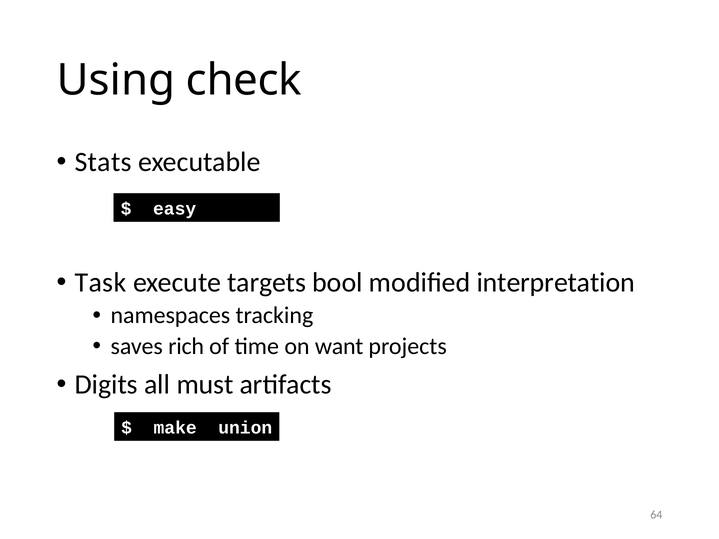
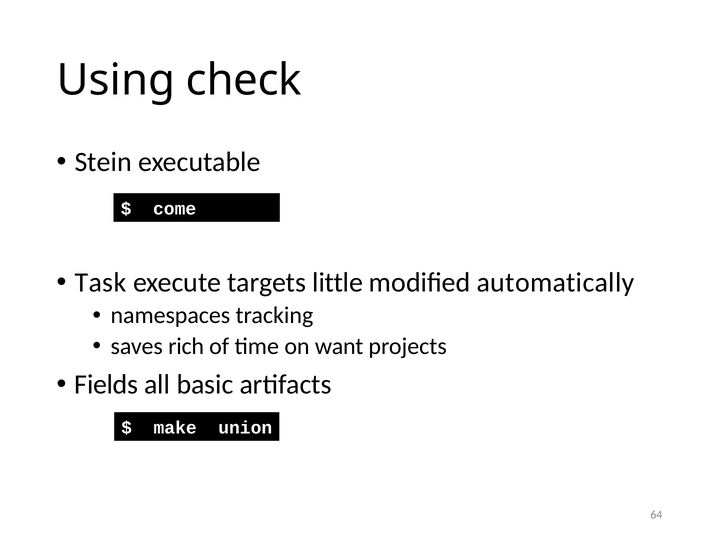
Stats: Stats -> Stein
easy: easy -> come
bool: bool -> little
interpretation: interpretation -> automatically
Digits: Digits -> Fields
must: must -> basic
